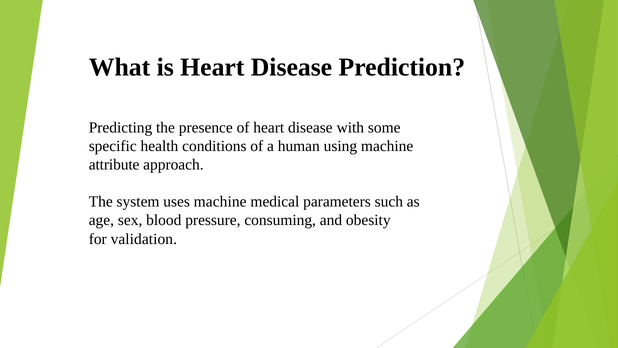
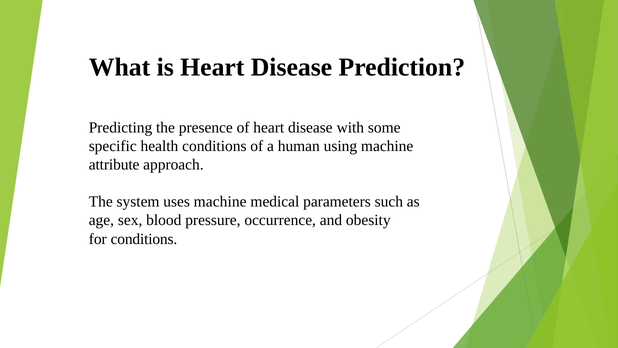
consuming: consuming -> occurrence
for validation: validation -> conditions
